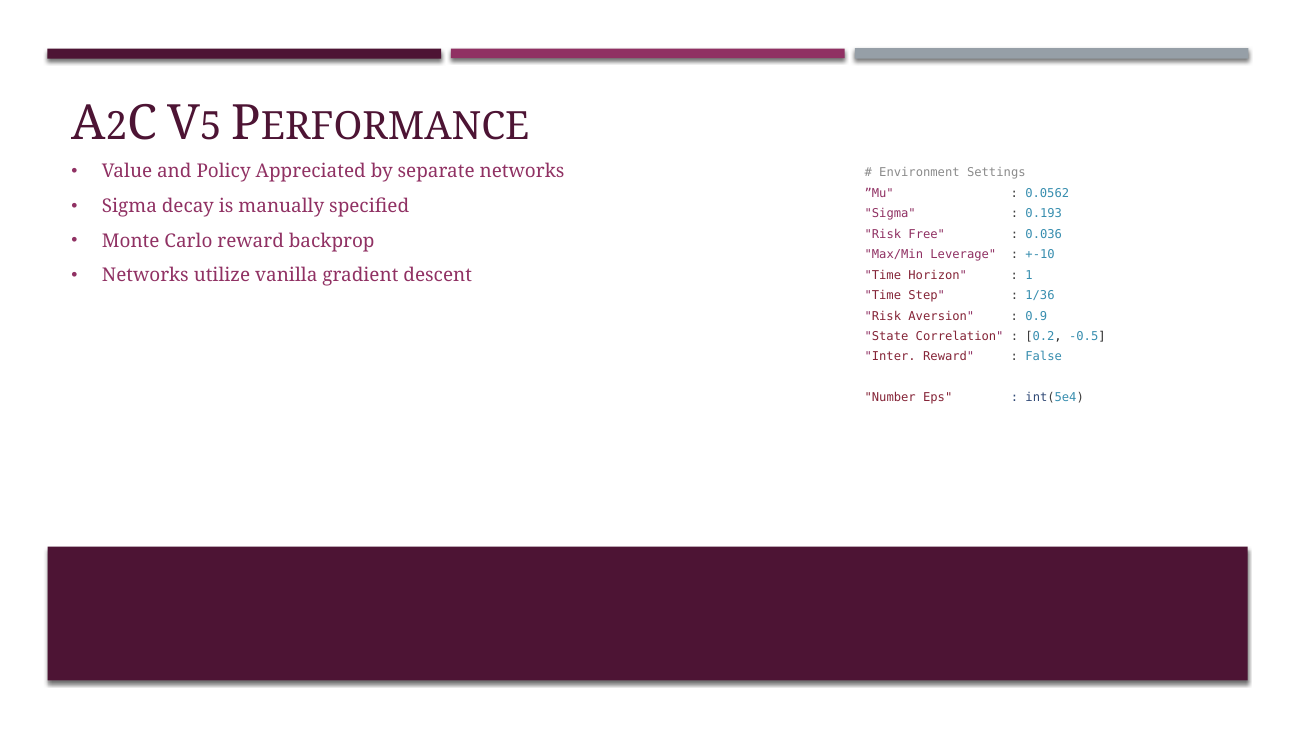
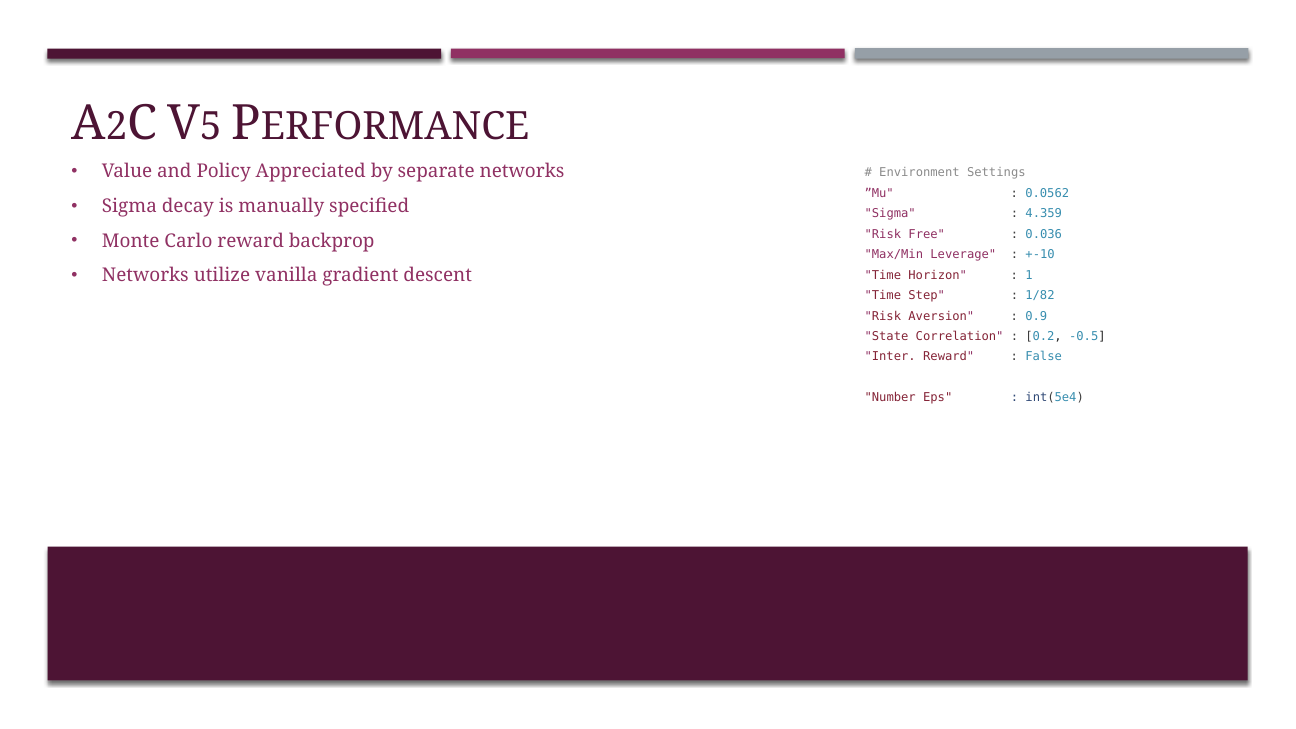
0.193: 0.193 -> 4.359
1/36: 1/36 -> 1/82
